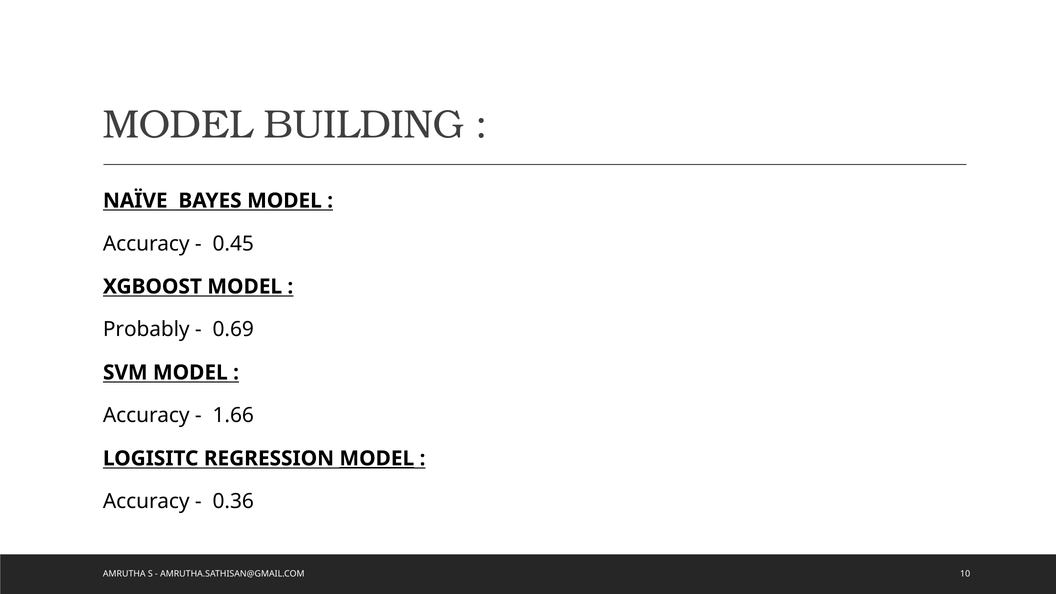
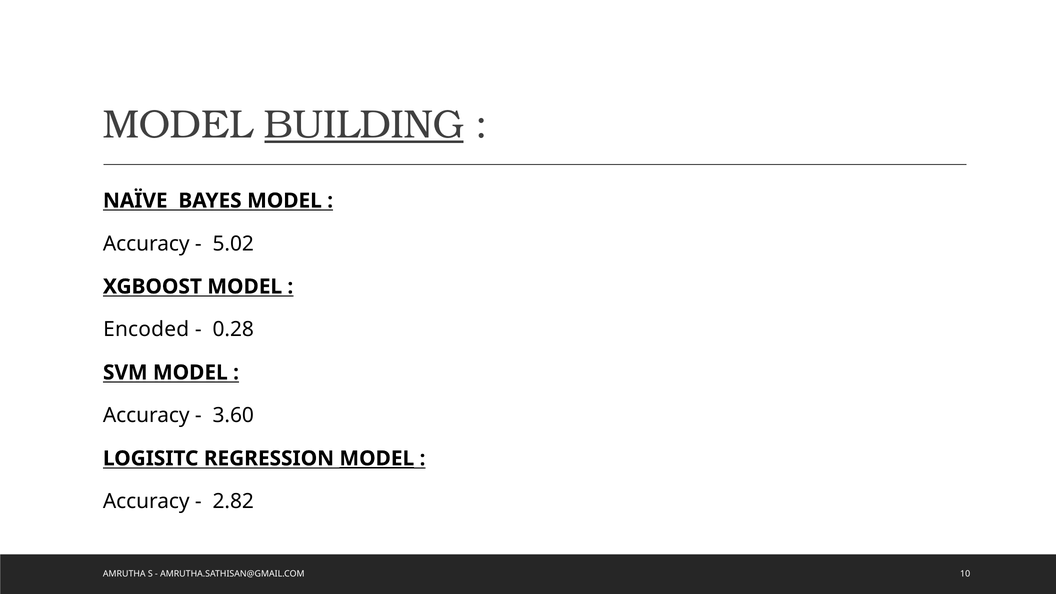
BUILDING underline: none -> present
0.45: 0.45 -> 5.02
Probably: Probably -> Encoded
0.69: 0.69 -> 0.28
1.66: 1.66 -> 3.60
0.36: 0.36 -> 2.82
